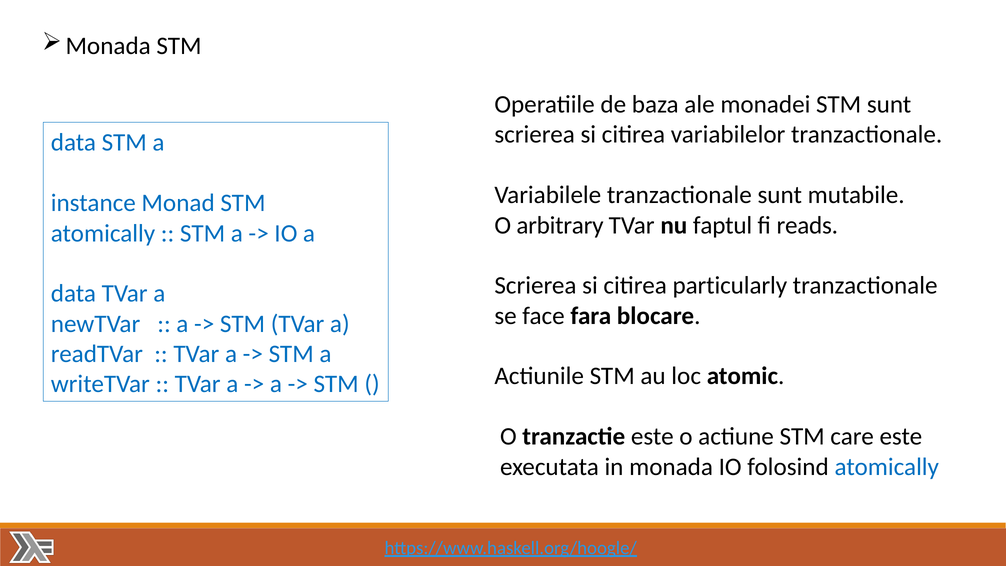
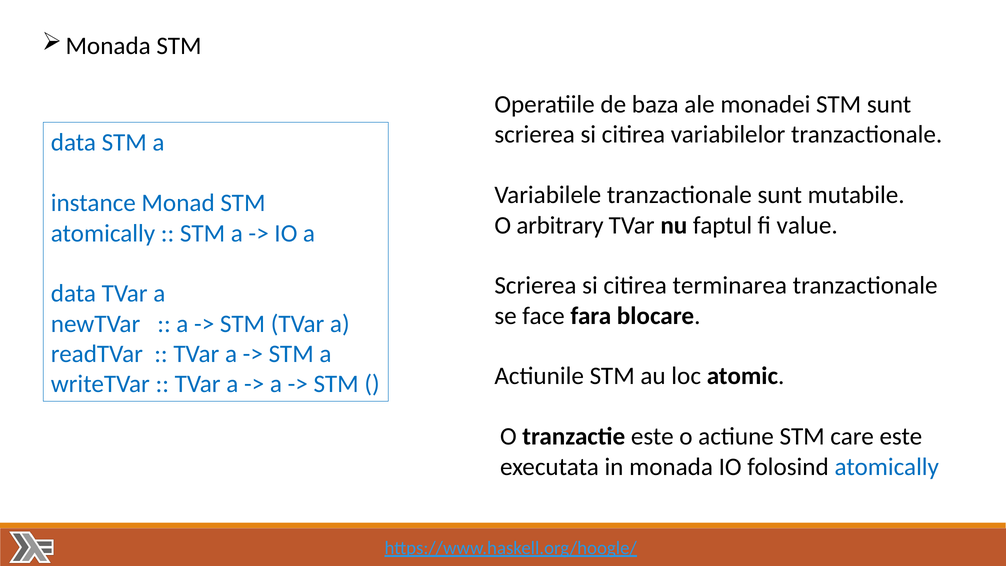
reads: reads -> value
particularly: particularly -> terminarea
